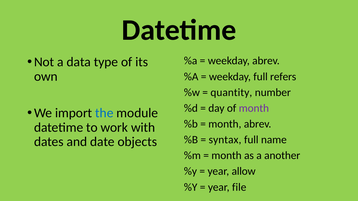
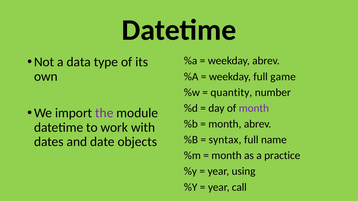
refers: refers -> game
the colour: blue -> purple
another: another -> practice
allow: allow -> using
file: file -> call
